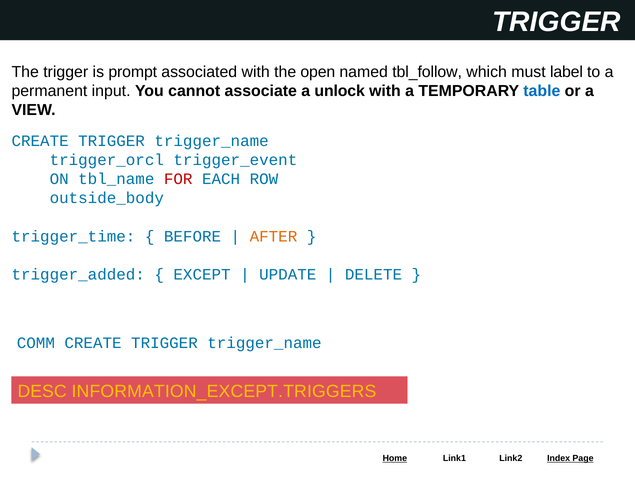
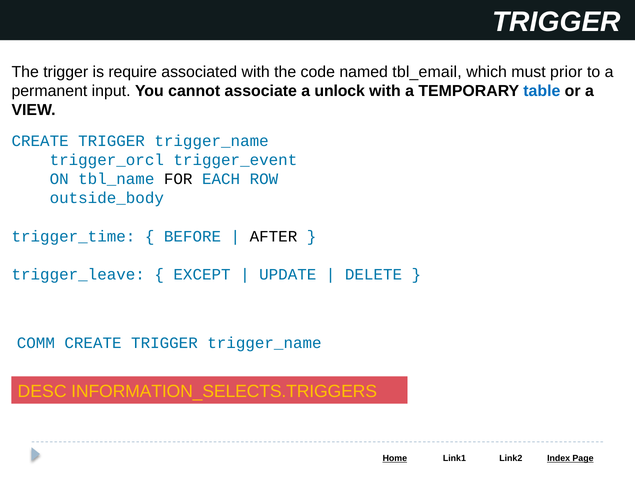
prompt: prompt -> require
open: open -> code
tbl_follow: tbl_follow -> tbl_email
label: label -> prior
FOR colour: red -> black
AFTER colour: orange -> black
trigger_added: trigger_added -> trigger_leave
INFORMATION_EXCEPT.TRIGGERS: INFORMATION_EXCEPT.TRIGGERS -> INFORMATION_SELECTS.TRIGGERS
